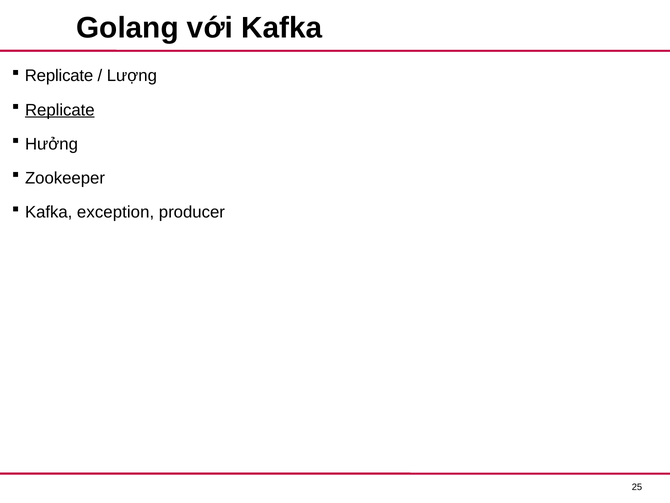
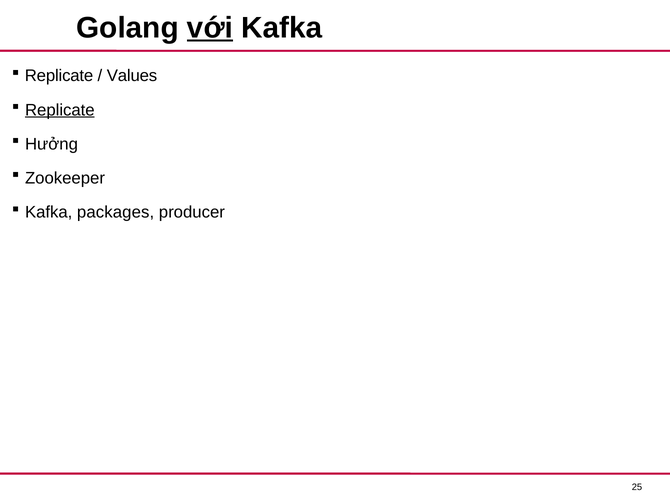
với underline: none -> present
Lượng: Lượng -> Values
exception: exception -> packages
